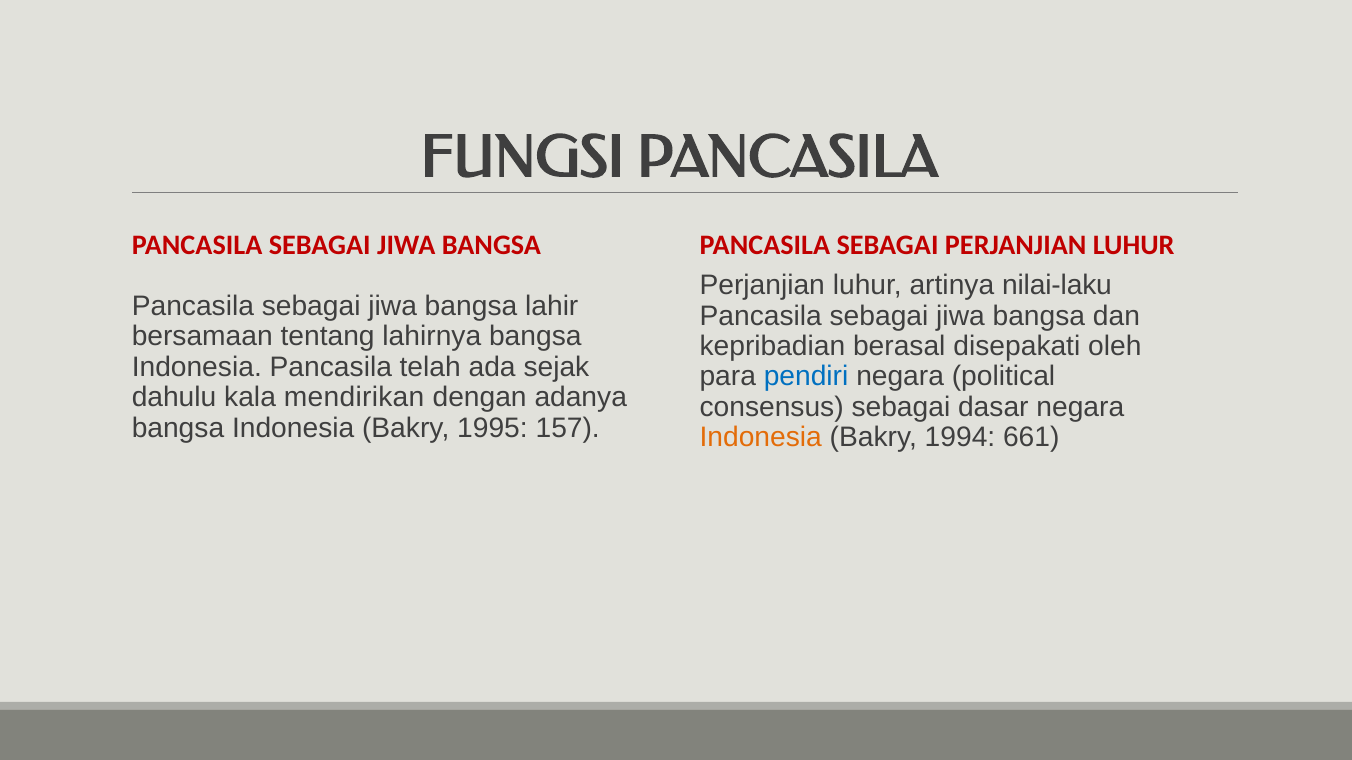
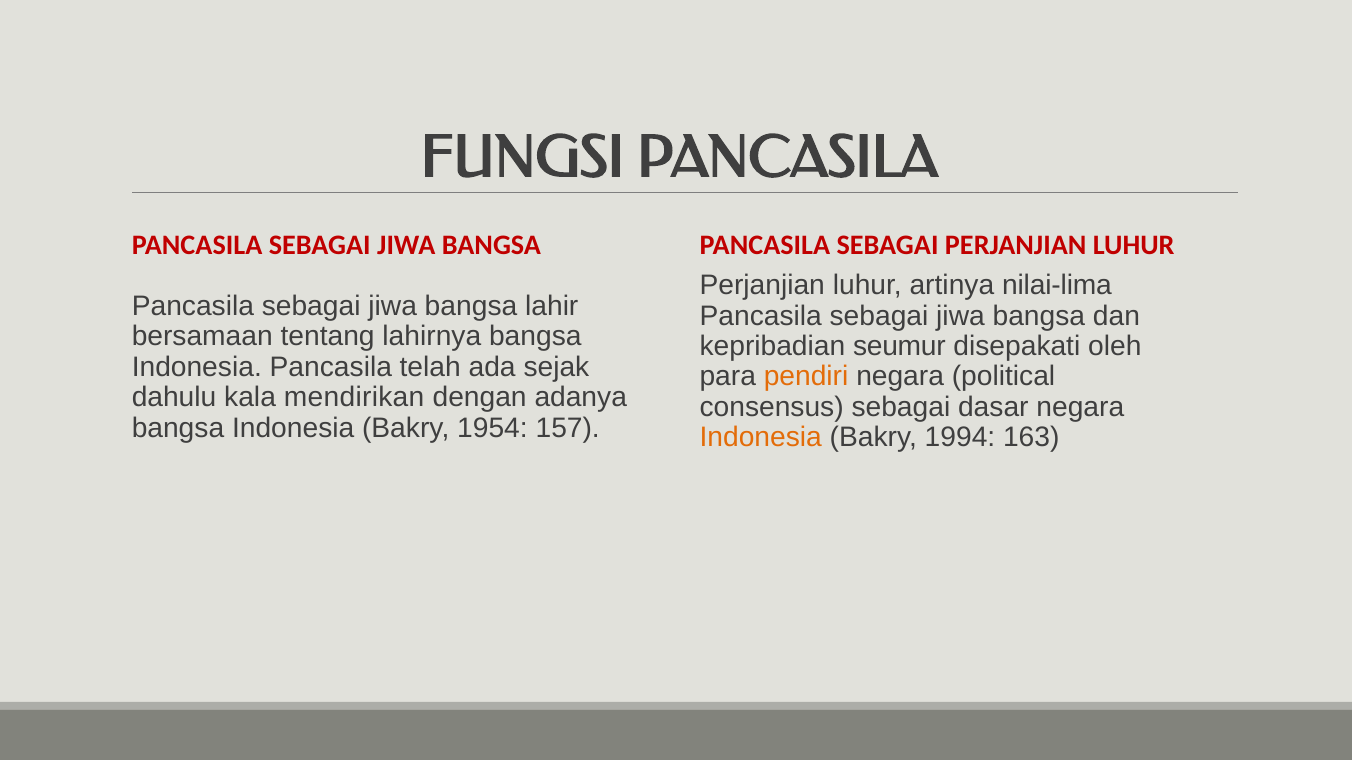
nilai-laku: nilai-laku -> nilai-lima
berasal: berasal -> seumur
pendiri colour: blue -> orange
1995: 1995 -> 1954
661: 661 -> 163
